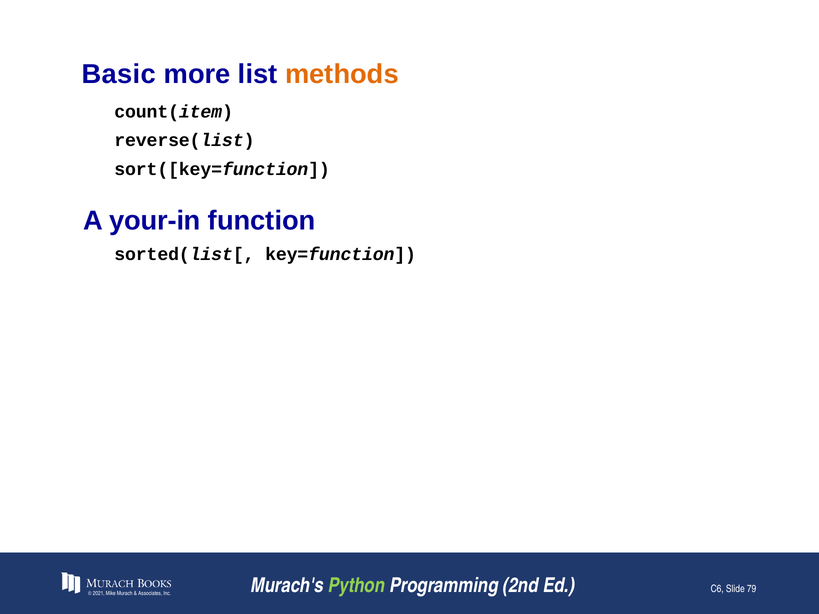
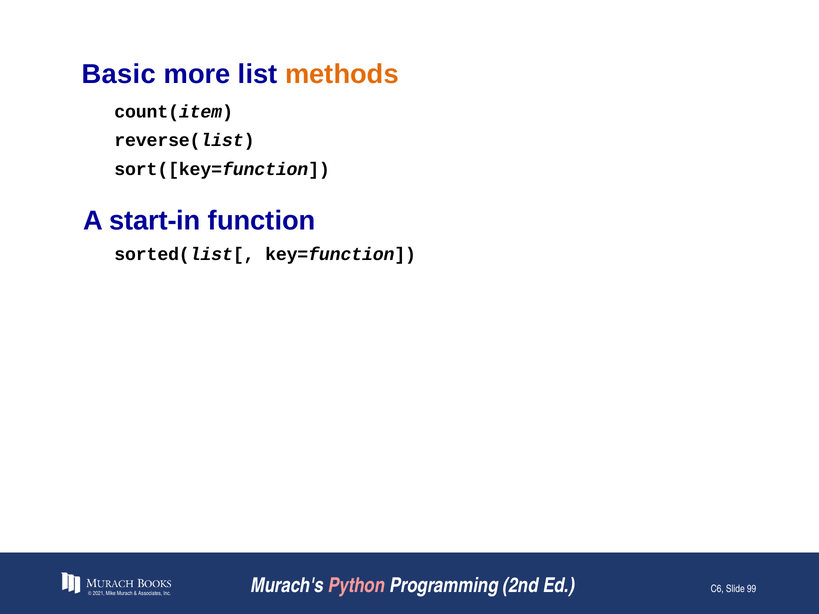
your-in: your-in -> start-in
Python colour: light green -> pink
79: 79 -> 99
